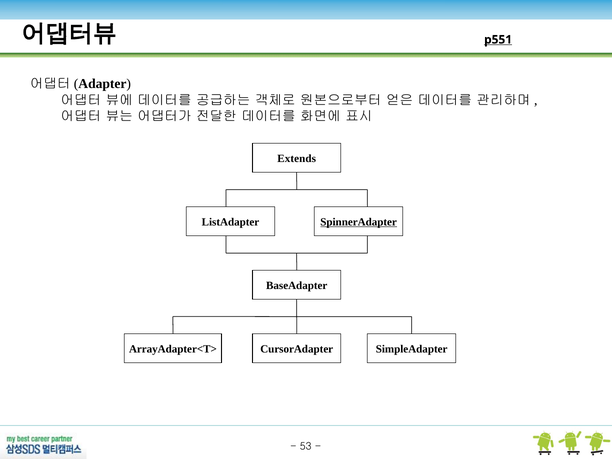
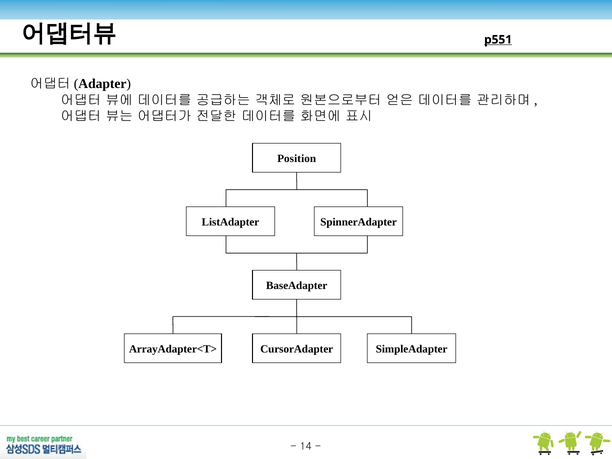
Extends: Extends -> Position
SpinnerAdapter underline: present -> none
53: 53 -> 14
